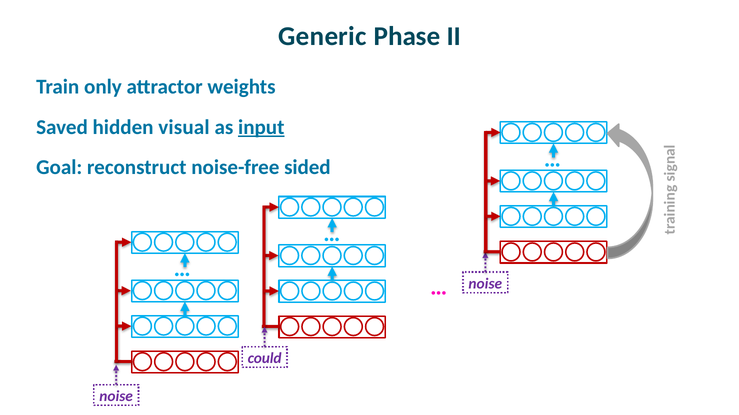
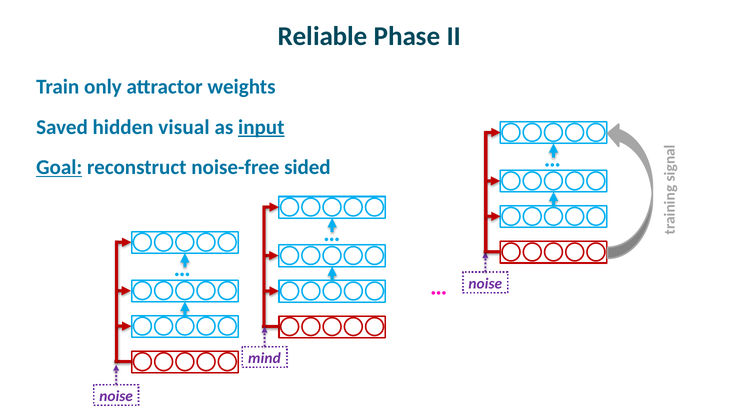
Generic: Generic -> Reliable
Goal underline: none -> present
could: could -> mind
